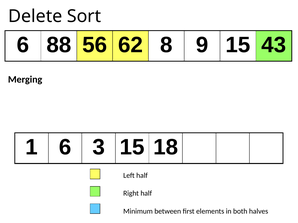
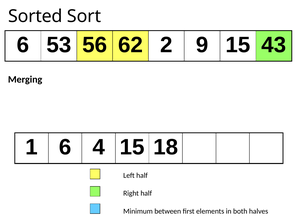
Delete: Delete -> Sorted
88: 88 -> 53
8: 8 -> 2
3: 3 -> 4
